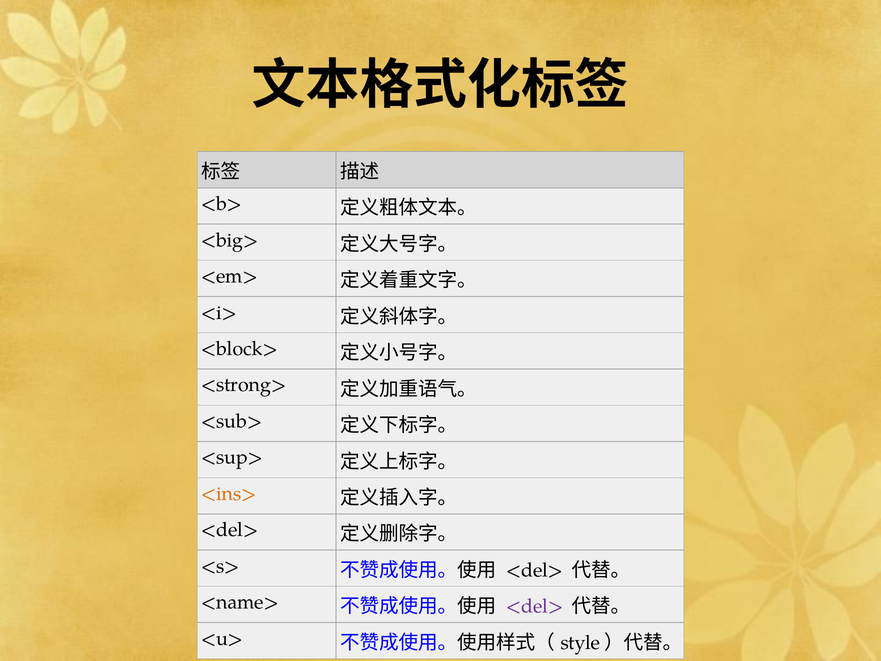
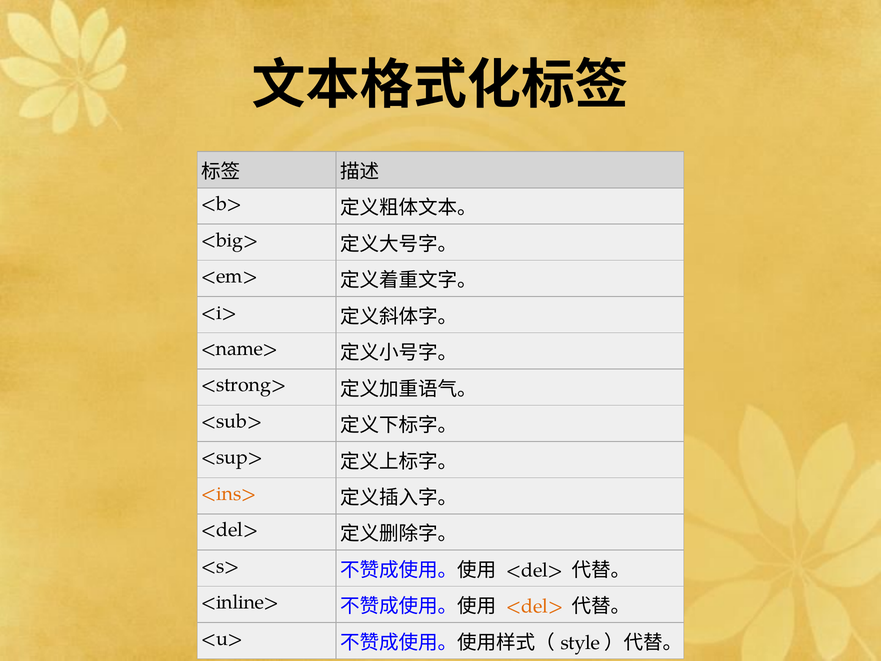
<block>: <block> -> <name>
<name>: <name> -> <inline>
<del> at (535, 606) colour: purple -> orange
